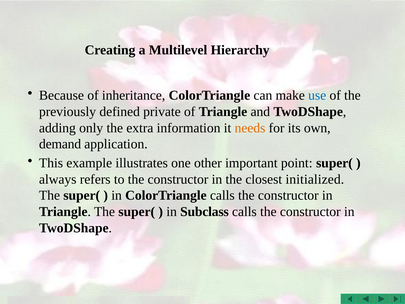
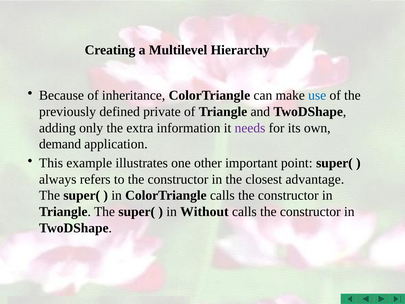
needs colour: orange -> purple
initialized: initialized -> advantage
Subclass: Subclass -> Without
